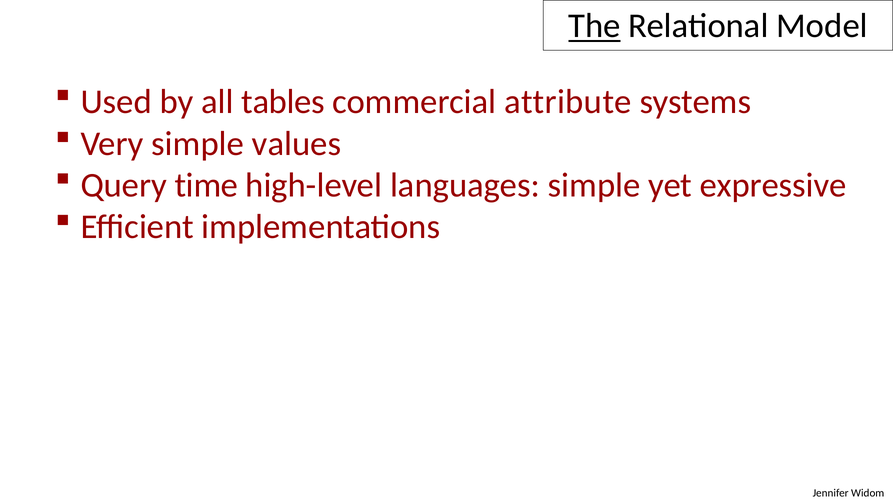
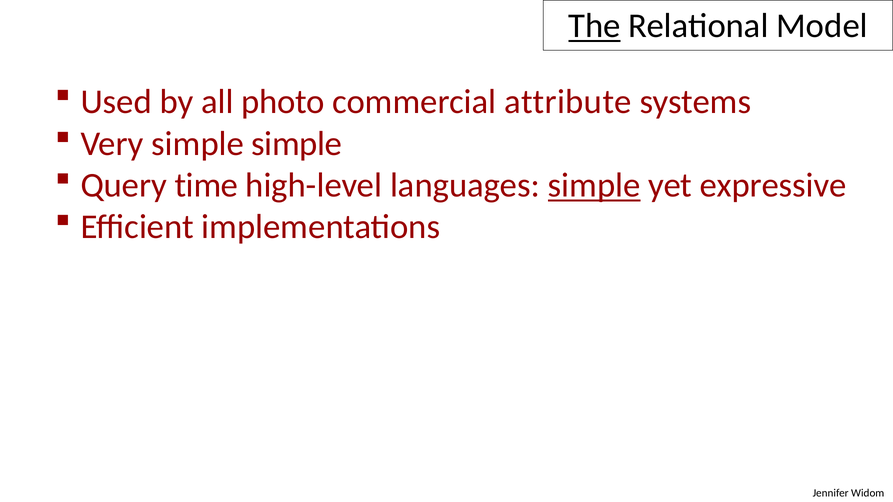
tables: tables -> photo
simple values: values -> simple
simple at (594, 185) underline: none -> present
